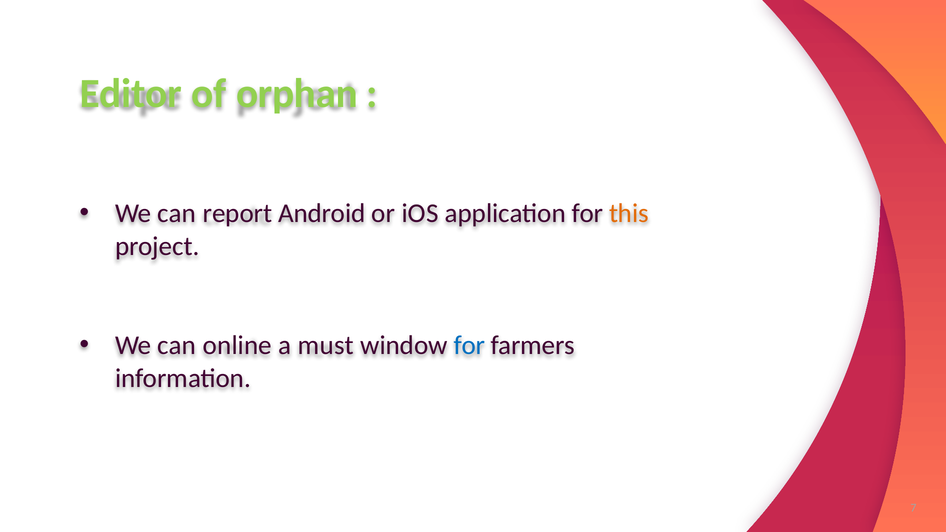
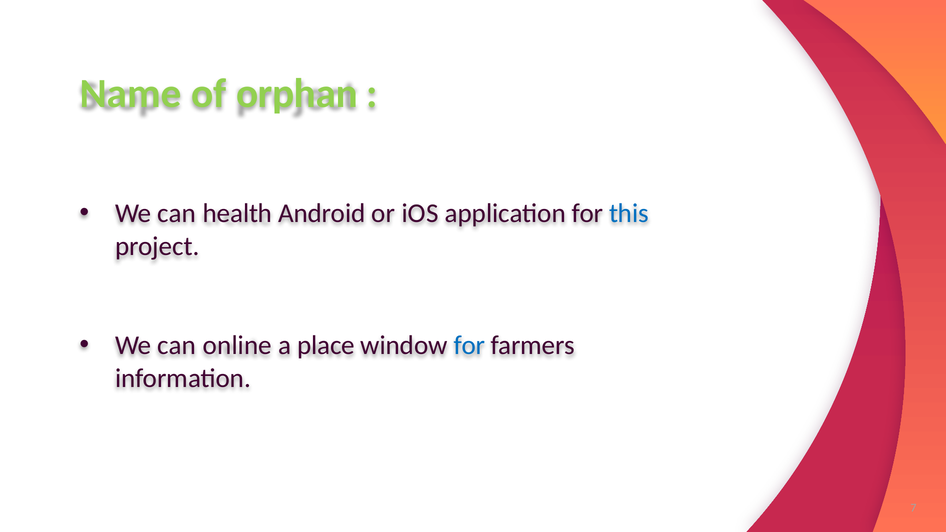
Editor: Editor -> Name
report: report -> health
this colour: orange -> blue
must: must -> place
